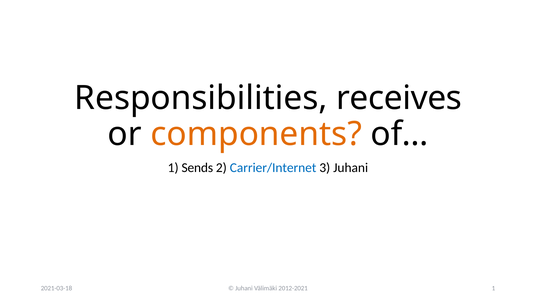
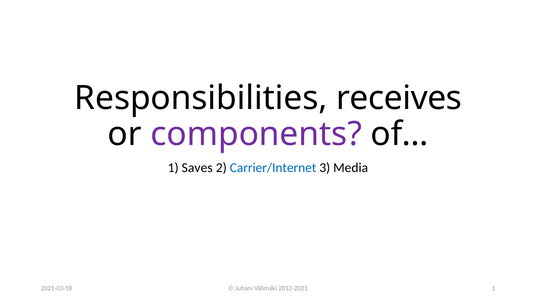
components colour: orange -> purple
Sends: Sends -> Saves
3 Juhani: Juhani -> Media
